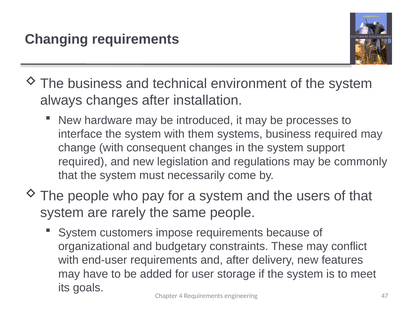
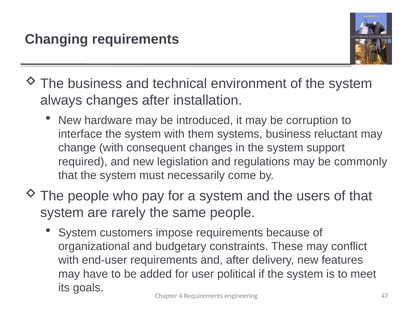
processes: processes -> corruption
business required: required -> reluctant
storage: storage -> political
